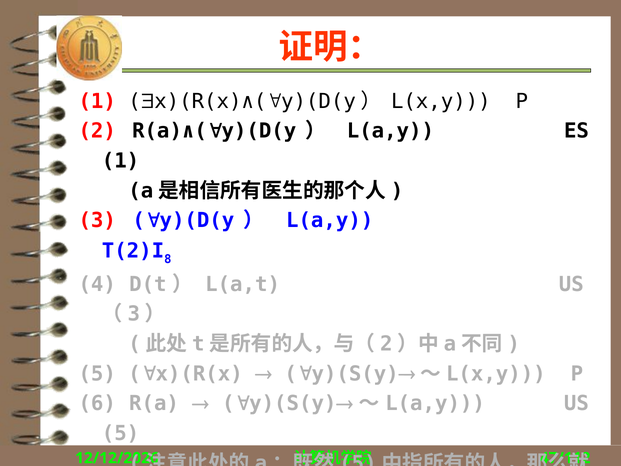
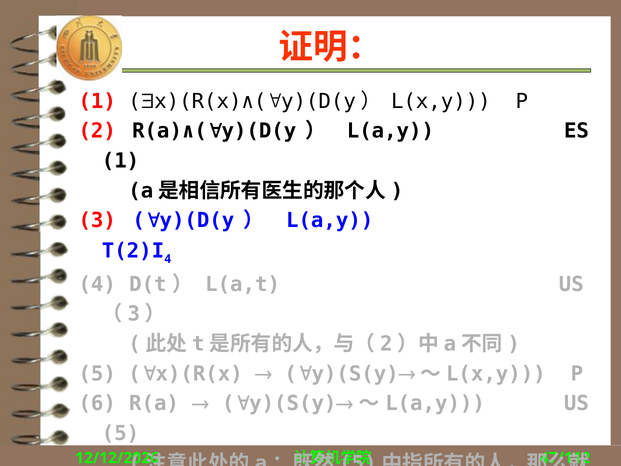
8 at (168, 259): 8 -> 4
